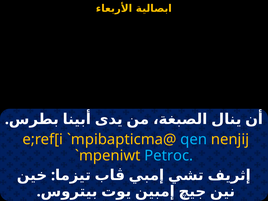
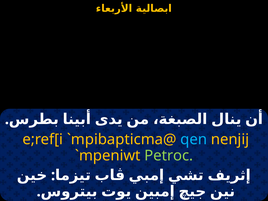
Petroc colour: light blue -> light green
